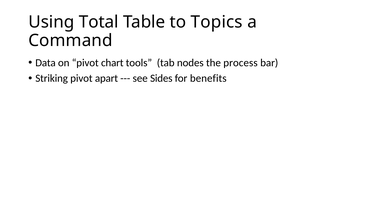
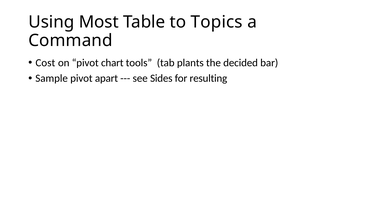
Total: Total -> Most
Data: Data -> Cost
nodes: nodes -> plants
process: process -> decided
Striking: Striking -> Sample
benefits: benefits -> resulting
